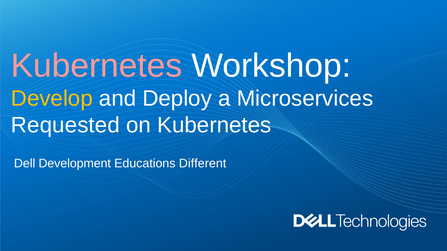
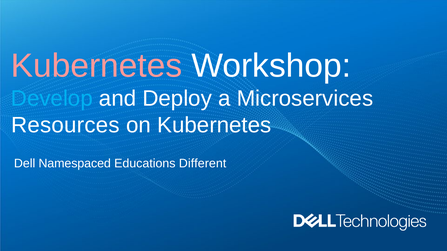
Develop colour: yellow -> light blue
Requested: Requested -> Resources
Development: Development -> Namespaced
